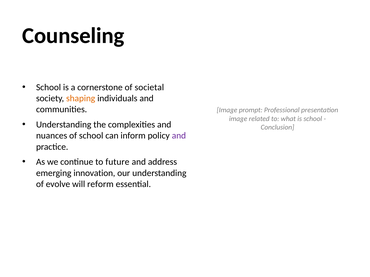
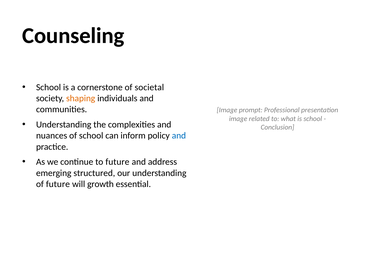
and at (179, 136) colour: purple -> blue
innovation: innovation -> structured
of evolve: evolve -> future
reform: reform -> growth
